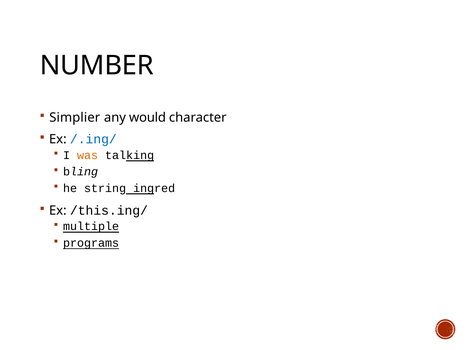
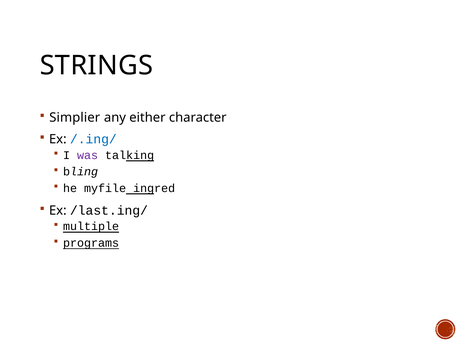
NUMBER: NUMBER -> STRINGS
would: would -> either
was colour: orange -> purple
string: string -> myfile
/this.ing/: /this.ing/ -> /last.ing/
